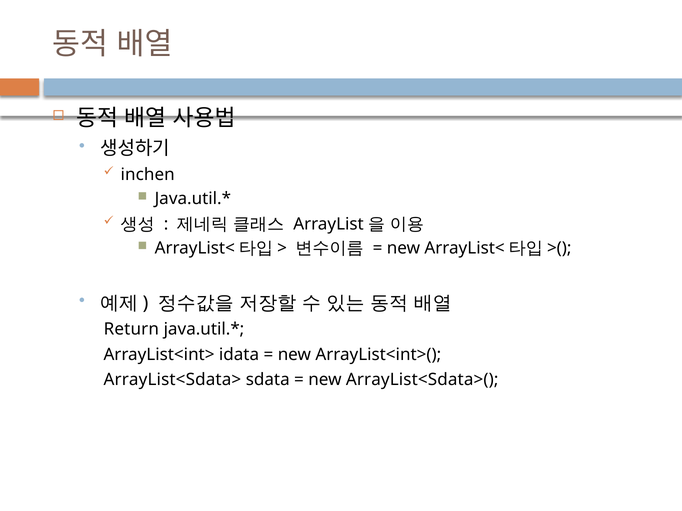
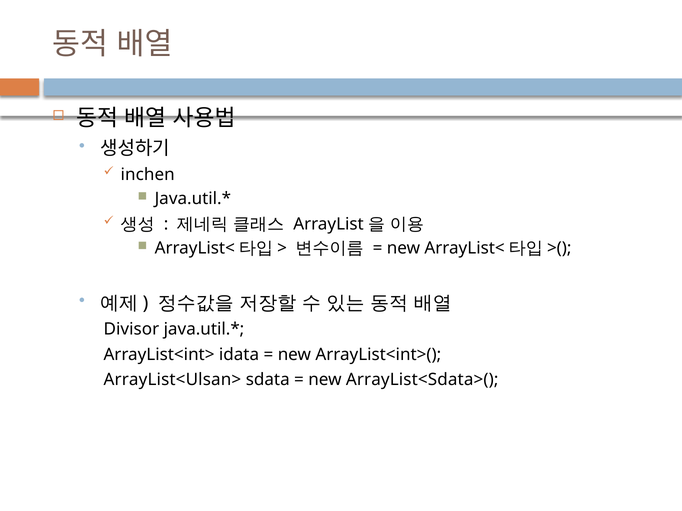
Return: Return -> Divisor
ArrayList<Sdata>: ArrayList<Sdata> -> ArrayList<Ulsan>
